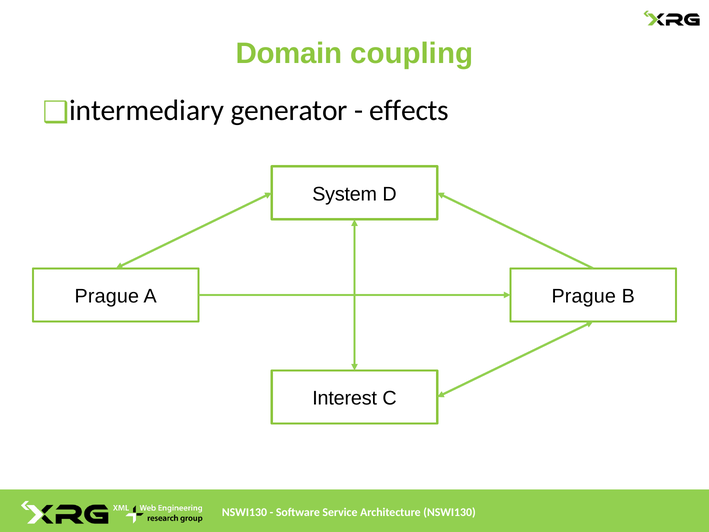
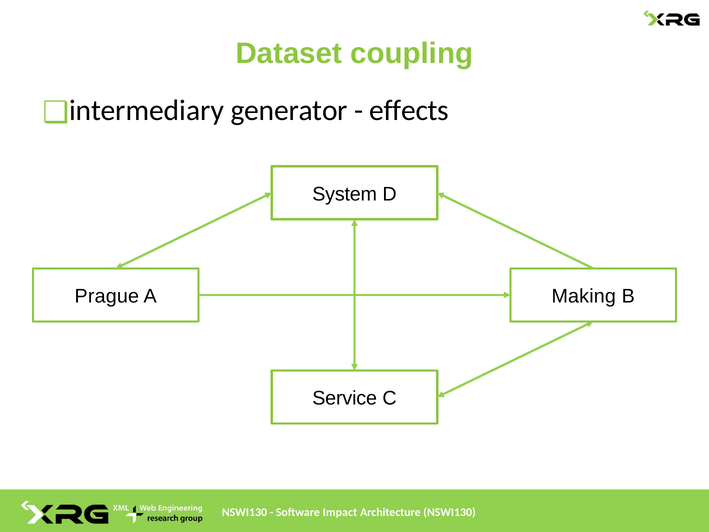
Domain: Domain -> Dataset
A Prague: Prague -> Making
Interest: Interest -> Service
Service: Service -> Impact
